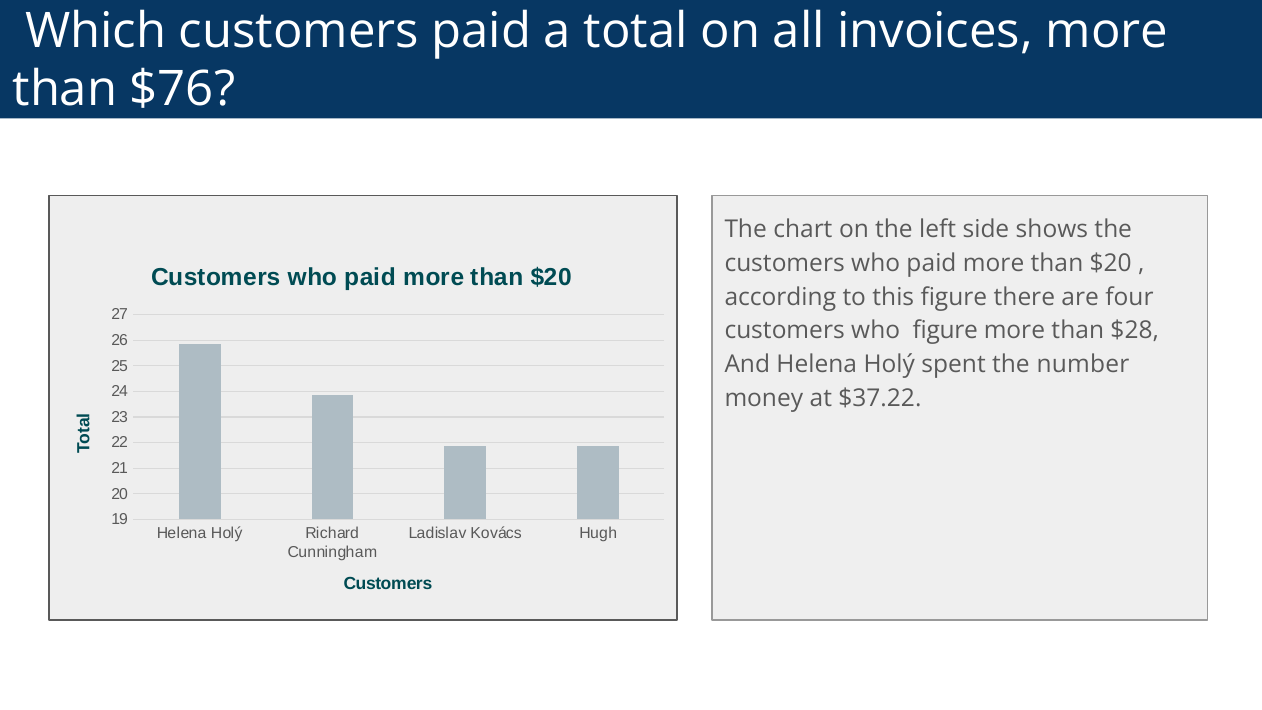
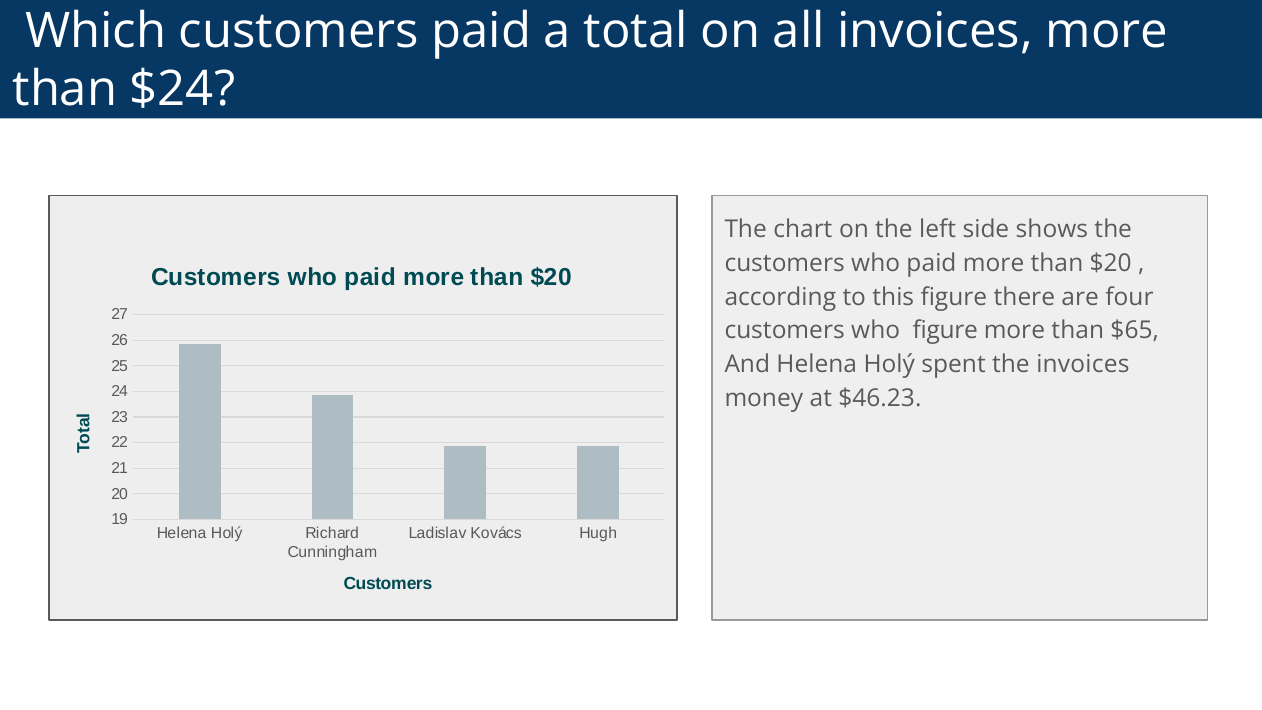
$76: $76 -> $24
$28: $28 -> $65
the number: number -> invoices
$37.22: $37.22 -> $46.23
